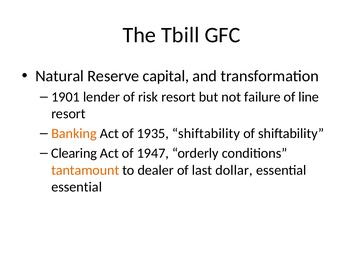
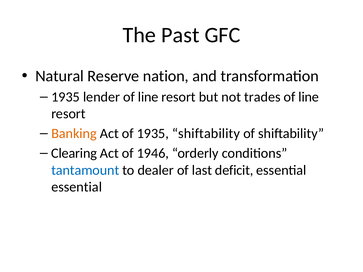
Tbill: Tbill -> Past
capital: capital -> nation
1901 at (66, 97): 1901 -> 1935
lender of risk: risk -> line
failure: failure -> trades
1947: 1947 -> 1946
tantamount colour: orange -> blue
dollar: dollar -> deficit
